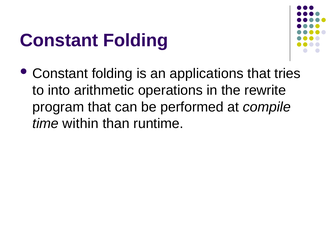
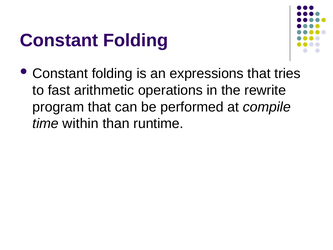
applications: applications -> expressions
into: into -> fast
